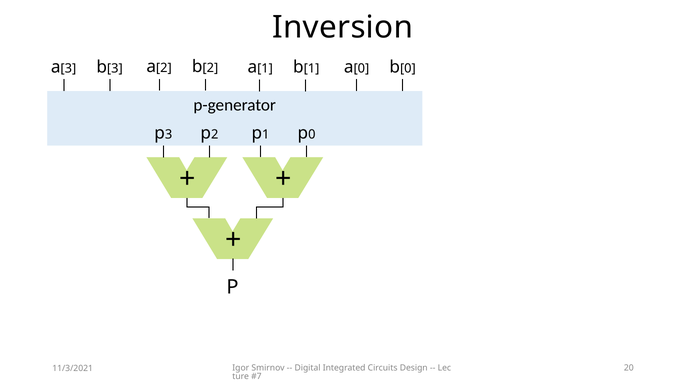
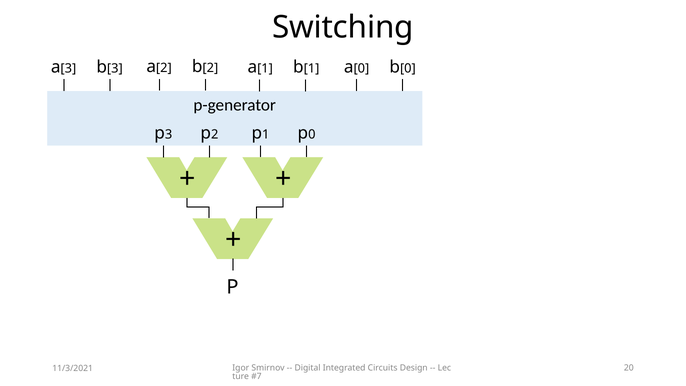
Inversion: Inversion -> Switching
